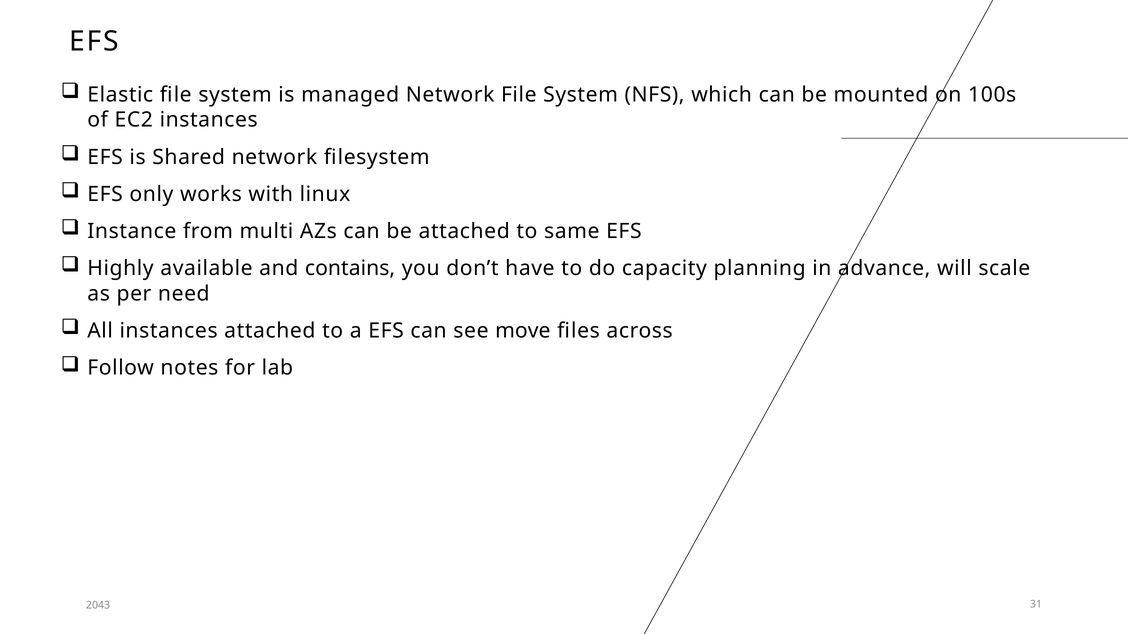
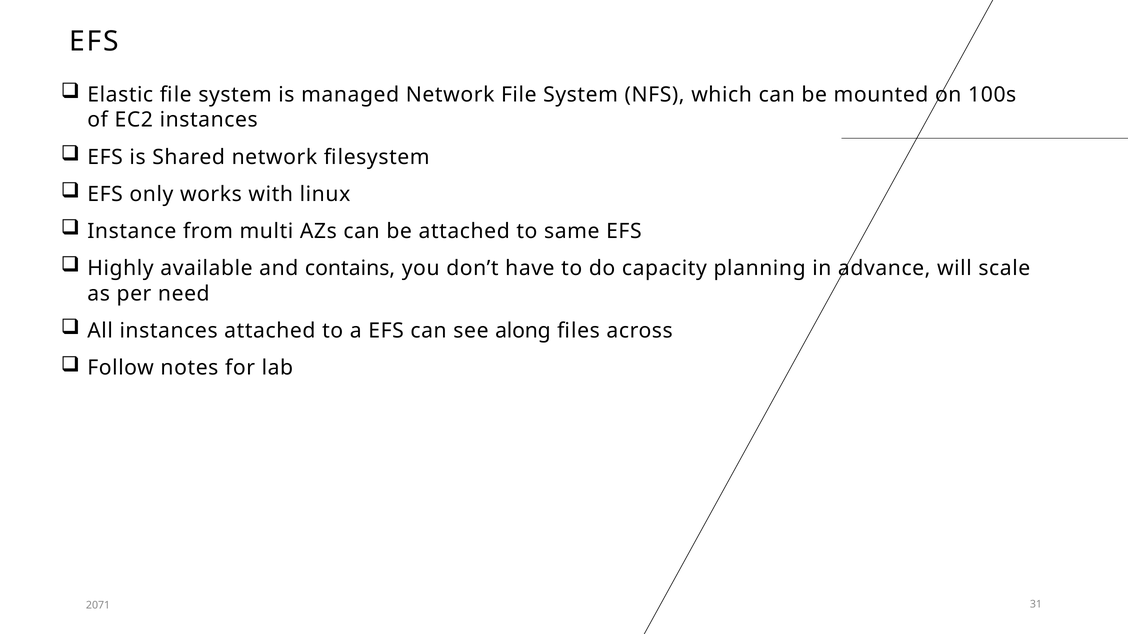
move: move -> along
2043: 2043 -> 2071
